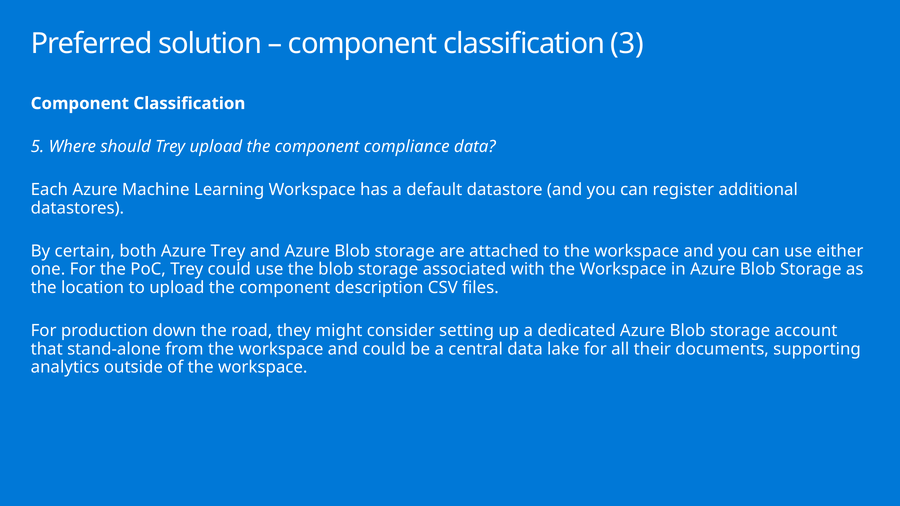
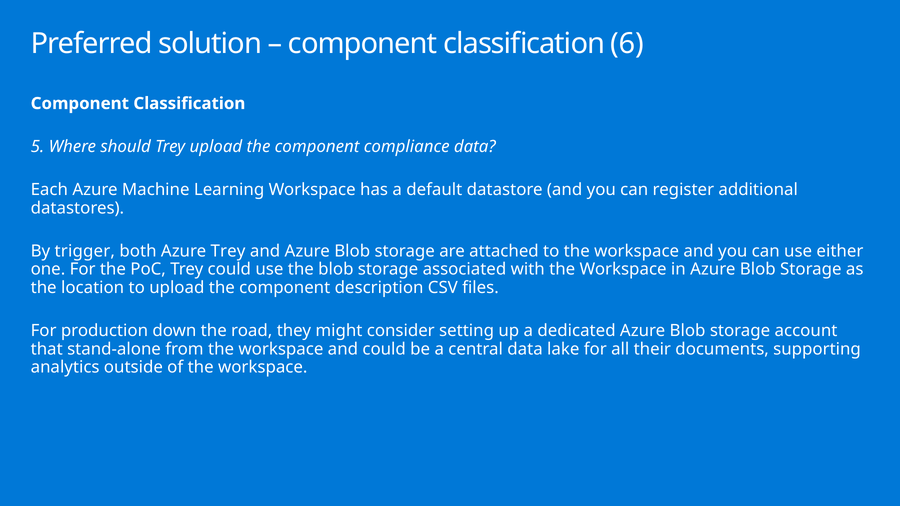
3: 3 -> 6
certain: certain -> trigger
